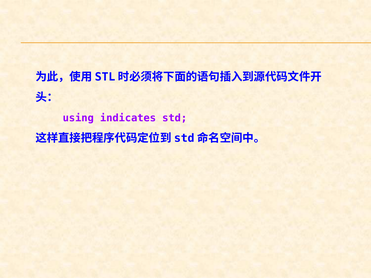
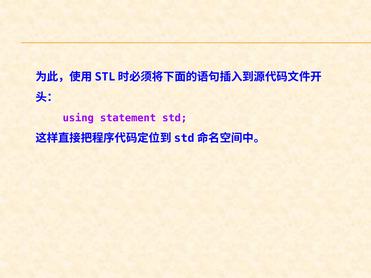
indicates: indicates -> statement
